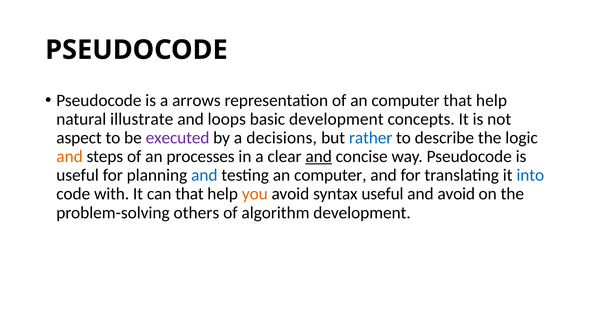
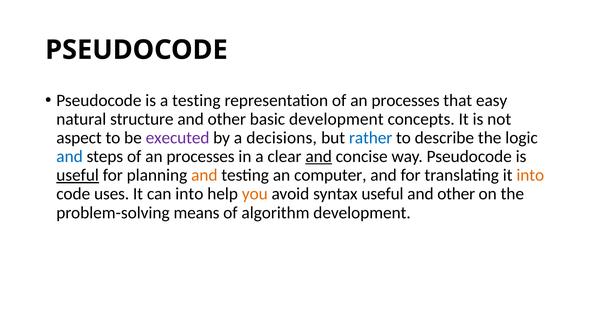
a arrows: arrows -> testing
representation of an computer: computer -> processes
help at (492, 100): help -> easy
illustrate: illustrate -> structure
loops at (227, 119): loops -> other
and at (70, 156) colour: orange -> blue
useful at (78, 175) underline: none -> present
and at (204, 175) colour: blue -> orange
into at (530, 175) colour: blue -> orange
with: with -> uses
can that: that -> into
avoid at (456, 194): avoid -> other
others: others -> means
